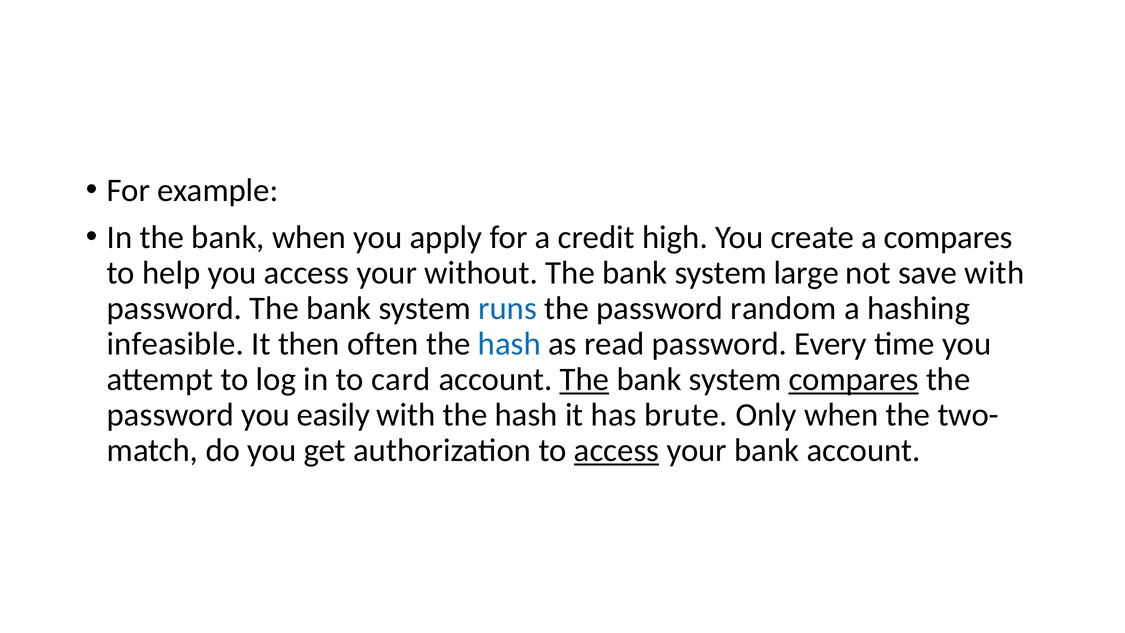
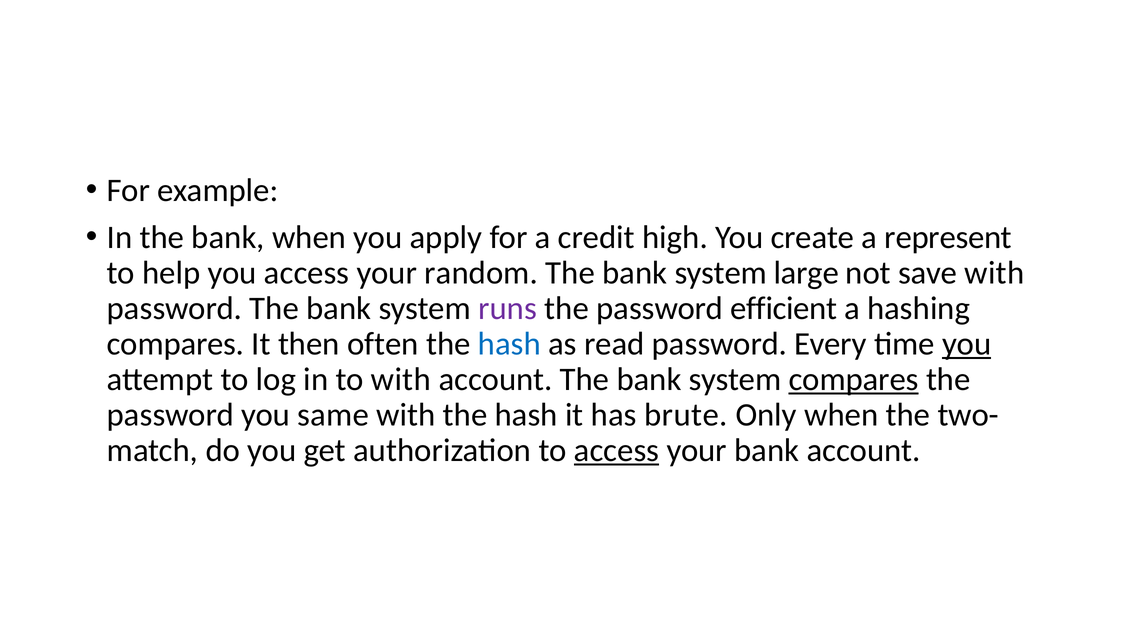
a compares: compares -> represent
without: without -> random
runs colour: blue -> purple
random: random -> efficient
infeasible at (175, 344): infeasible -> compares
you at (967, 344) underline: none -> present
to card: card -> with
The at (584, 379) underline: present -> none
easily: easily -> same
